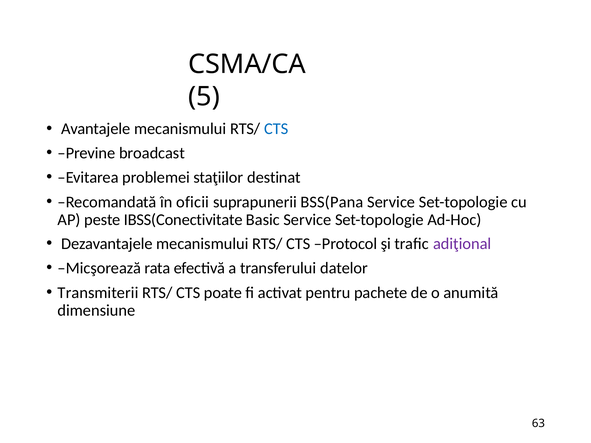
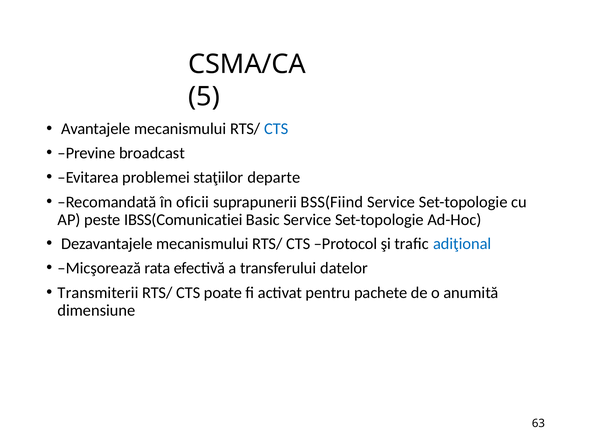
destinat: destinat -> departe
BSS(Pana: BSS(Pana -> BSS(Fiind
IBSS(Conectivitate: IBSS(Conectivitate -> IBSS(Comunicatiei
adiţional colour: purple -> blue
